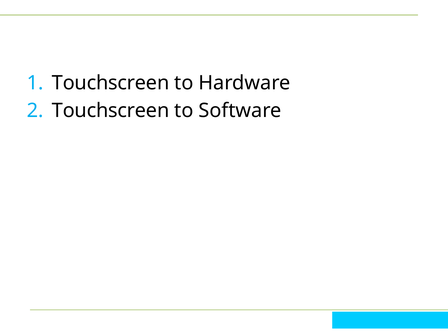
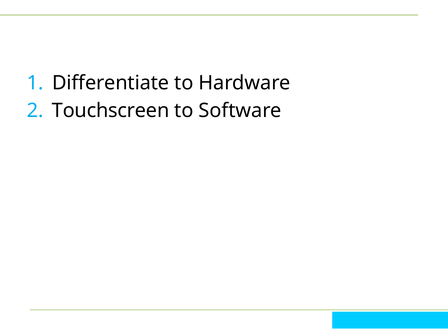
Touchscreen at (111, 83): Touchscreen -> Differentiate
